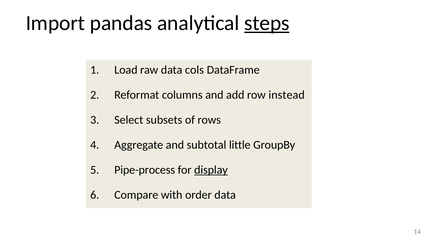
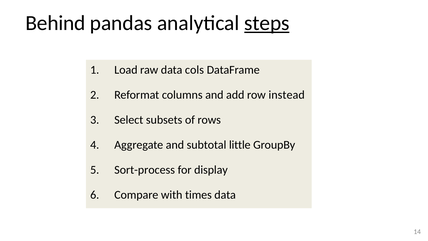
Import: Import -> Behind
Pipe-process: Pipe-process -> Sort-process
display underline: present -> none
order: order -> times
